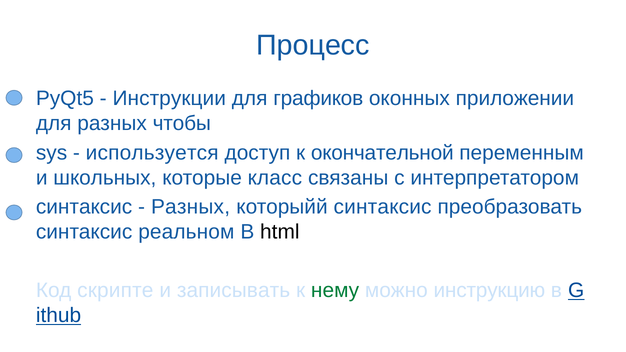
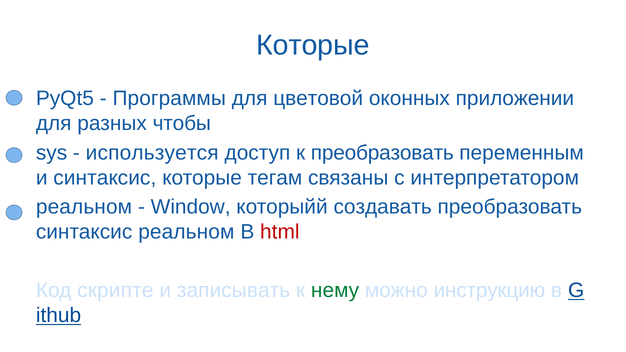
Процесс at (313, 45): Процесс -> Которые
Инструкции: Инструкции -> Программы
графиков: графиков -> цветовой
к окончательной: окончательной -> преобразовать
и школьных: школьных -> синтаксис
класс: класс -> тегам
синтаксис at (84, 207): синтаксис -> реальном
Разных at (191, 207): Разных -> Window
которыйй синтаксис: синтаксис -> создавать
html colour: black -> red
